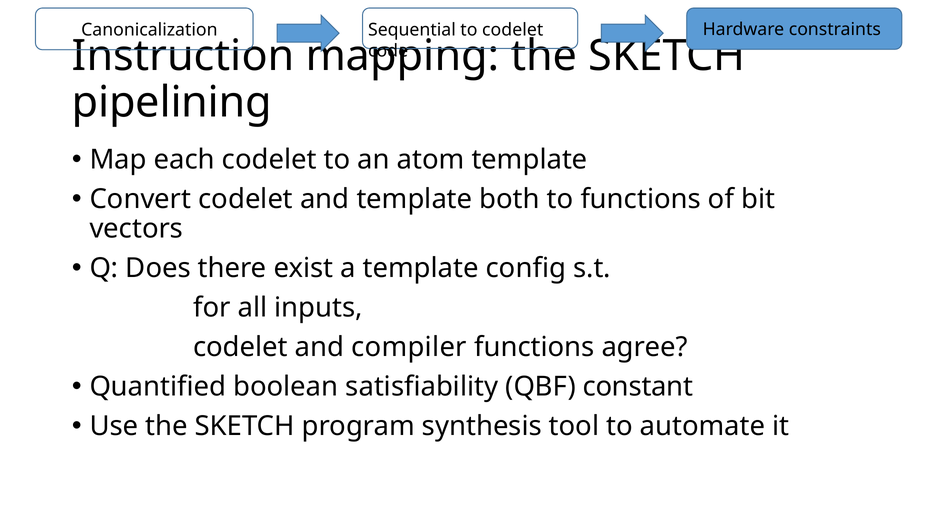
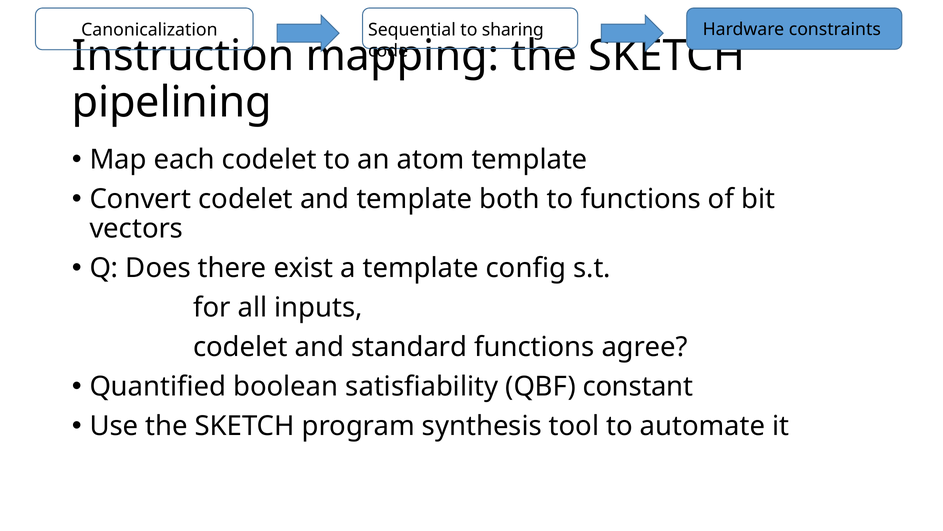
to codelet: codelet -> sharing
compiler: compiler -> standard
